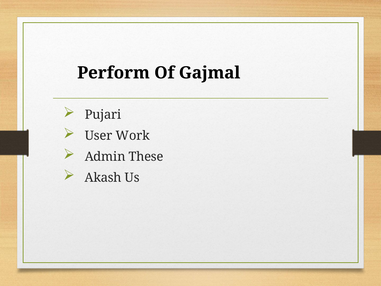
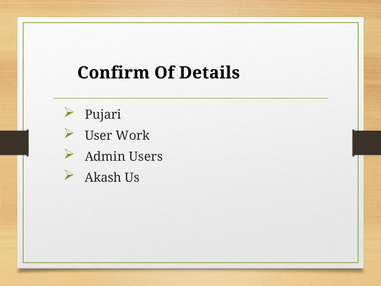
Perform: Perform -> Confirm
Gajmal: Gajmal -> Details
These: These -> Users
